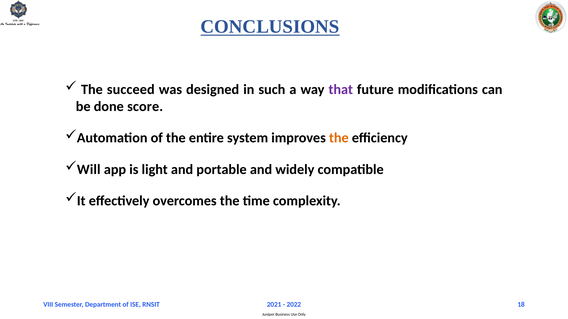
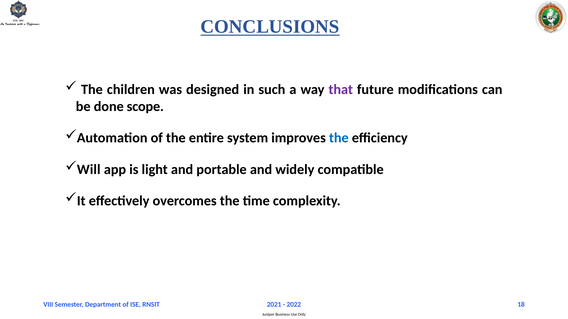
succeed: succeed -> children
score: score -> scope
the at (339, 138) colour: orange -> blue
